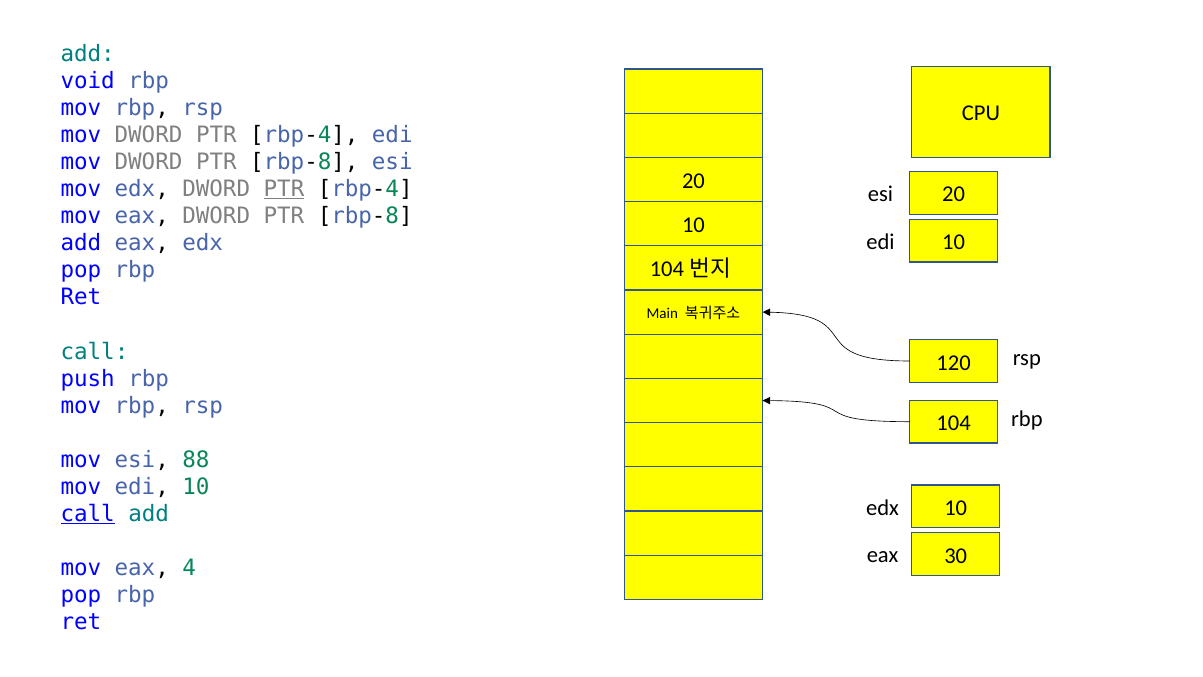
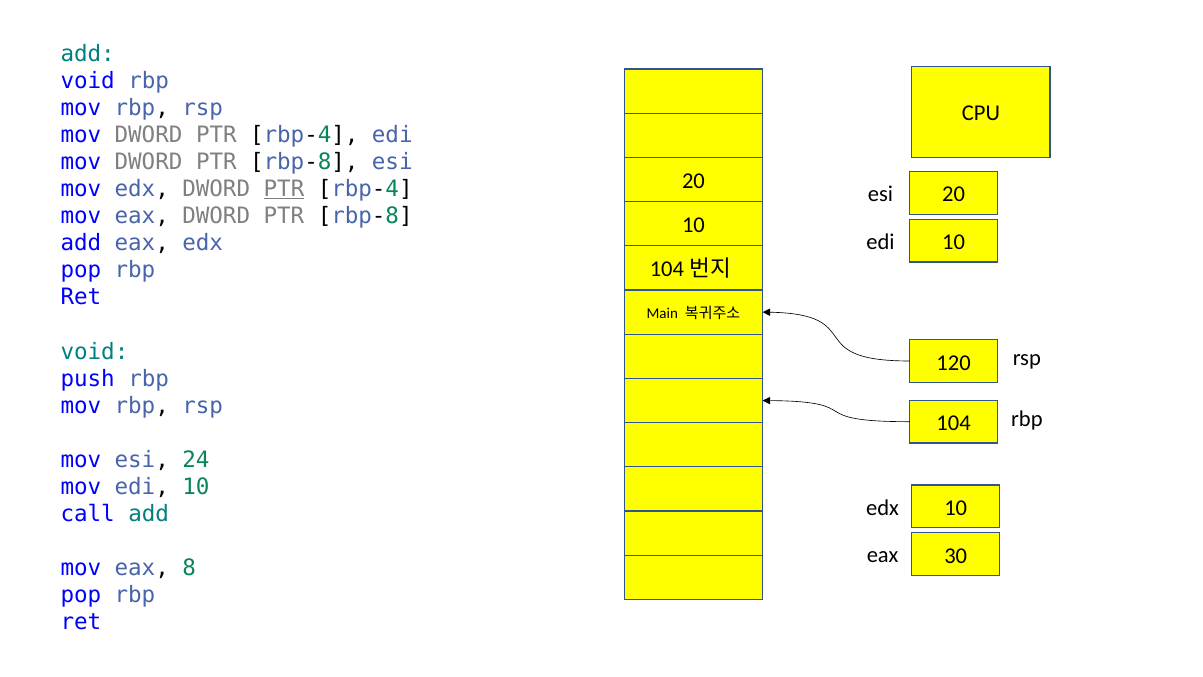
call at (94, 351): call -> void
88: 88 -> 24
call at (88, 514) underline: present -> none
4: 4 -> 8
